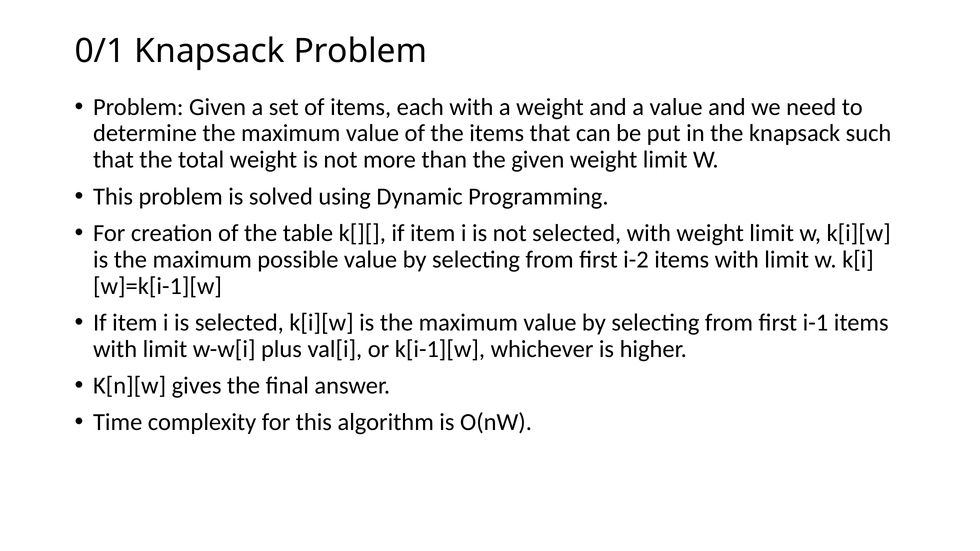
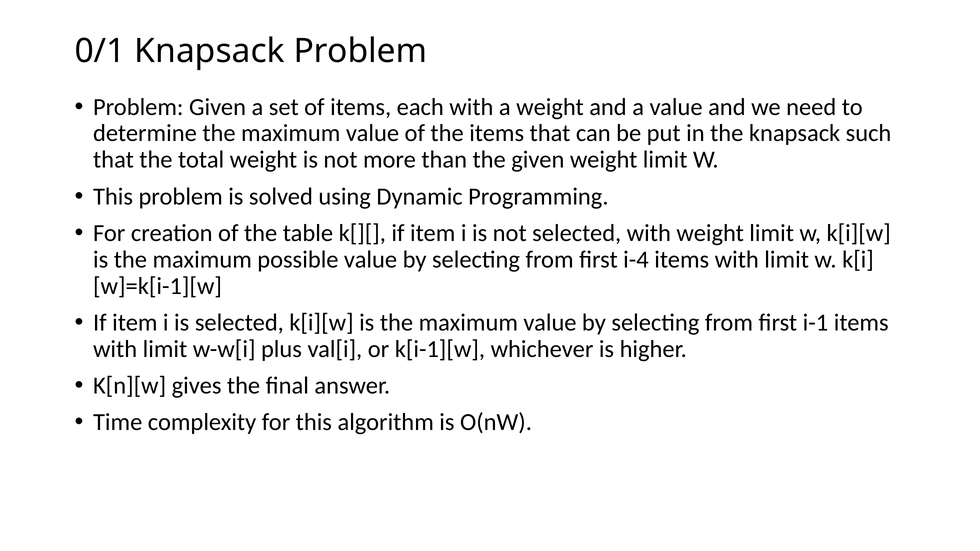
i-2: i-2 -> i-4
